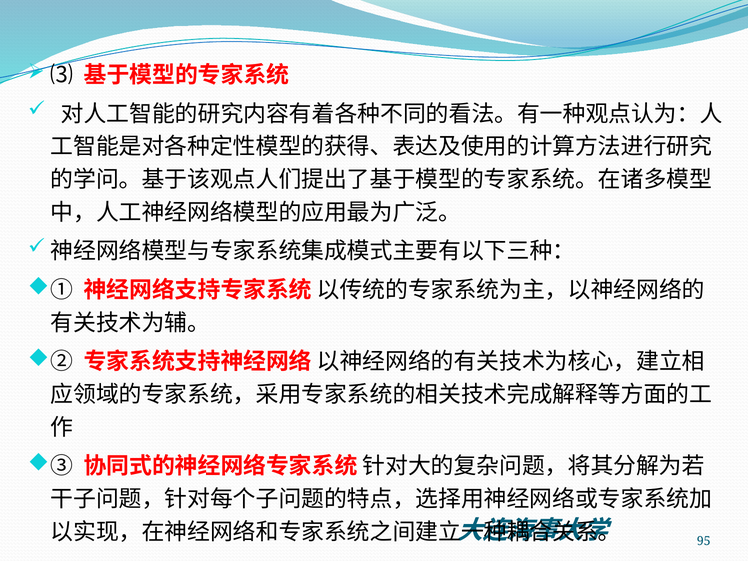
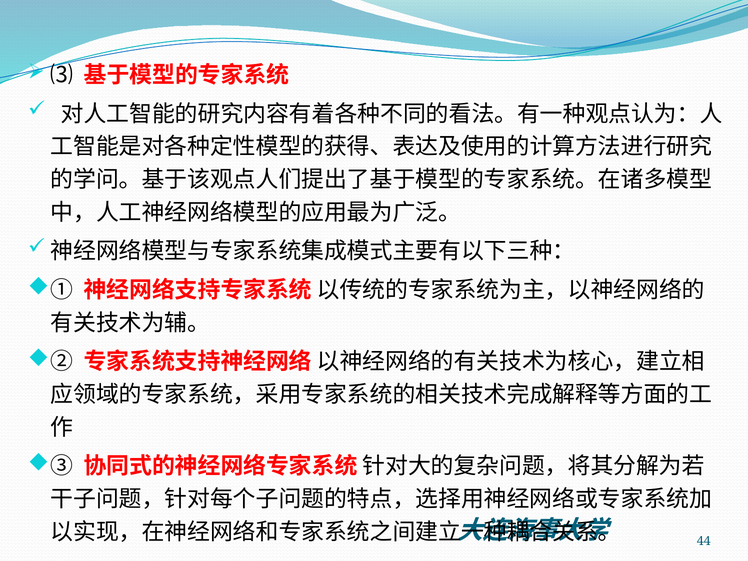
95: 95 -> 44
